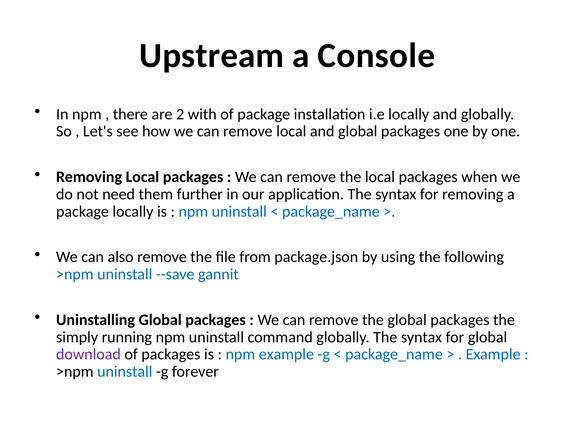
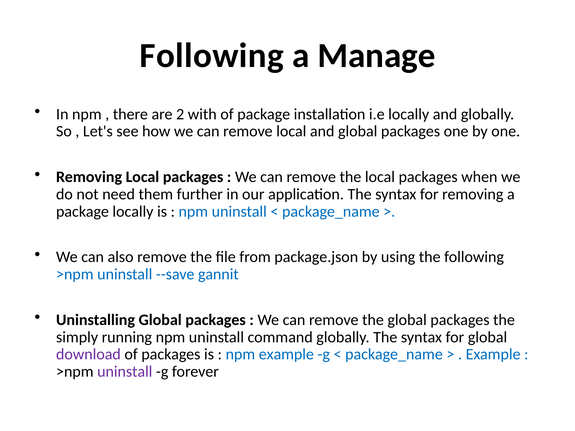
Upstream at (212, 56): Upstream -> Following
Console: Console -> Manage
uninstall at (125, 372) colour: blue -> purple
